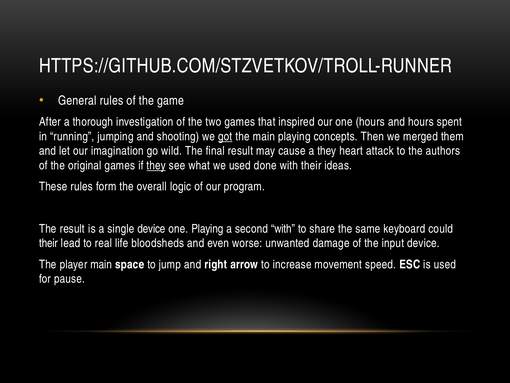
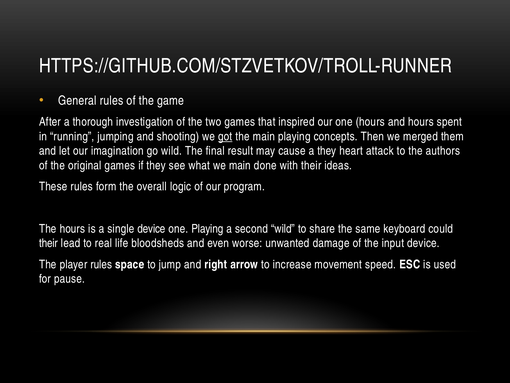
they at (156, 165) underline: present -> none
we used: used -> main
The result: result -> hours
second with: with -> wild
player main: main -> rules
